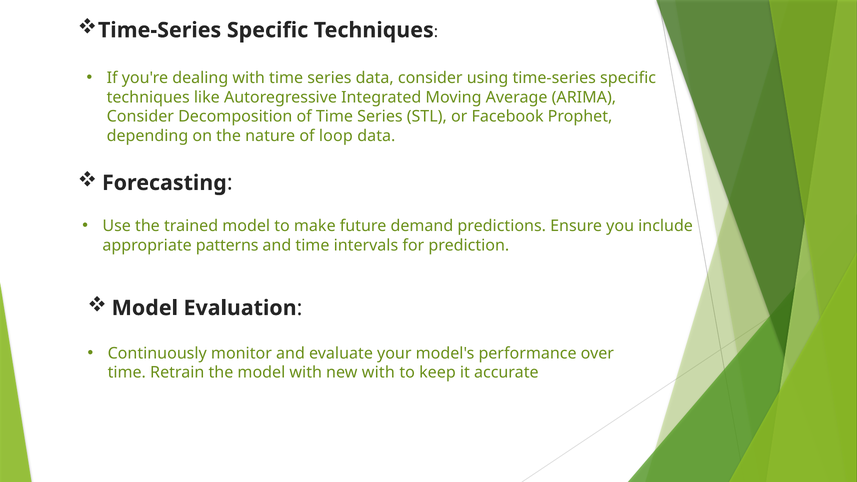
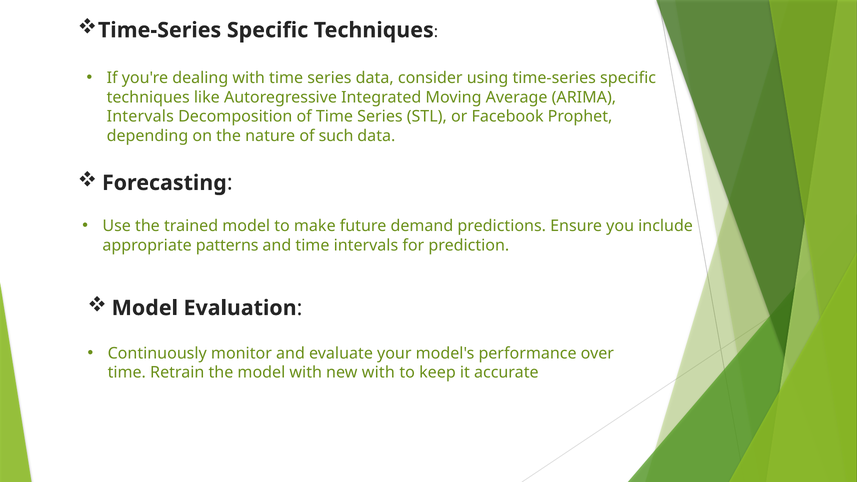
Consider at (140, 117): Consider -> Intervals
loop: loop -> such
